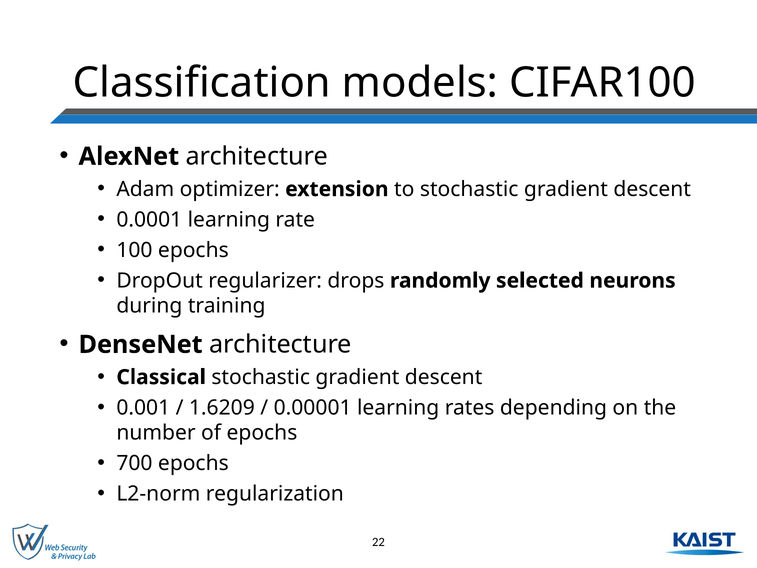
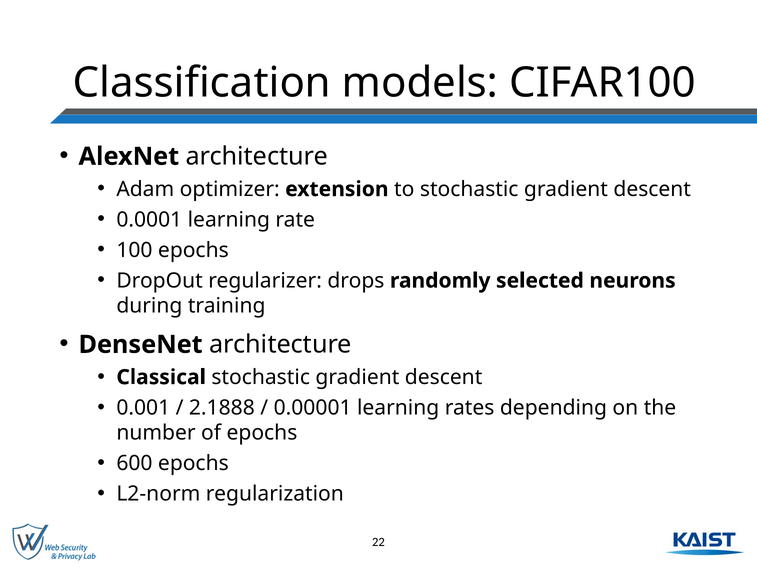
1.6209: 1.6209 -> 2.1888
700: 700 -> 600
